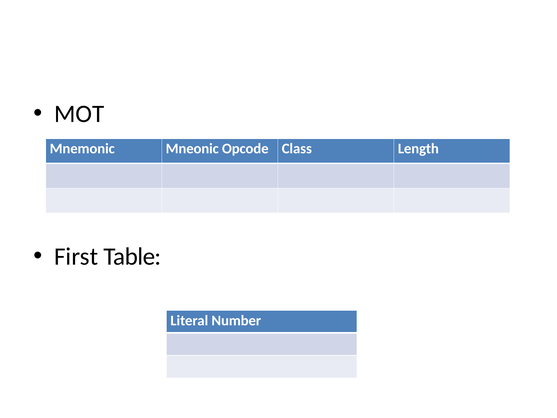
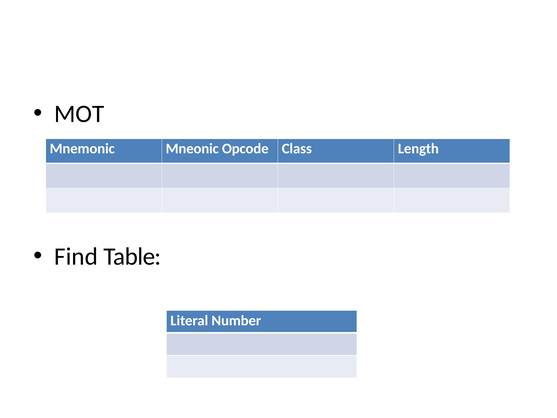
First: First -> Find
